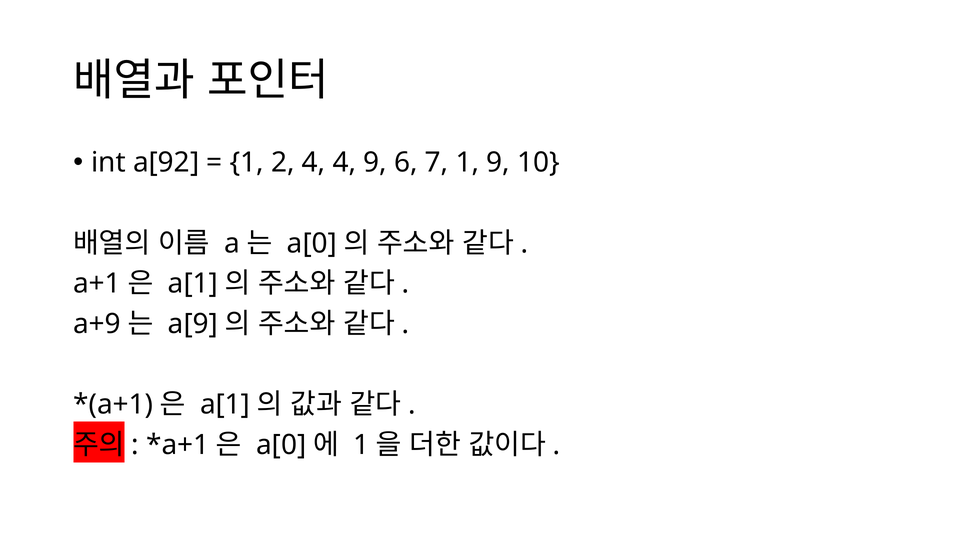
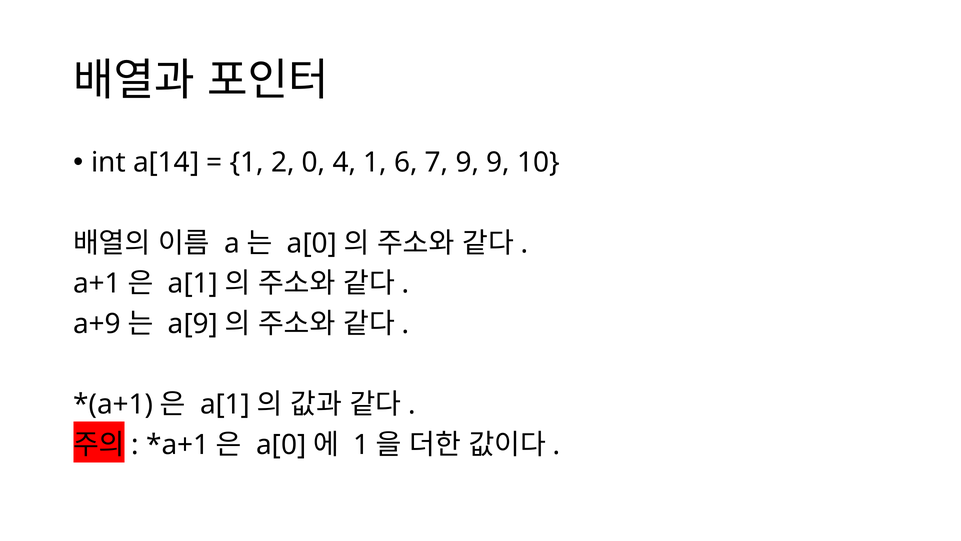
a[92: a[92 -> a[14
2 4: 4 -> 0
4 9: 9 -> 1
7 1: 1 -> 9
